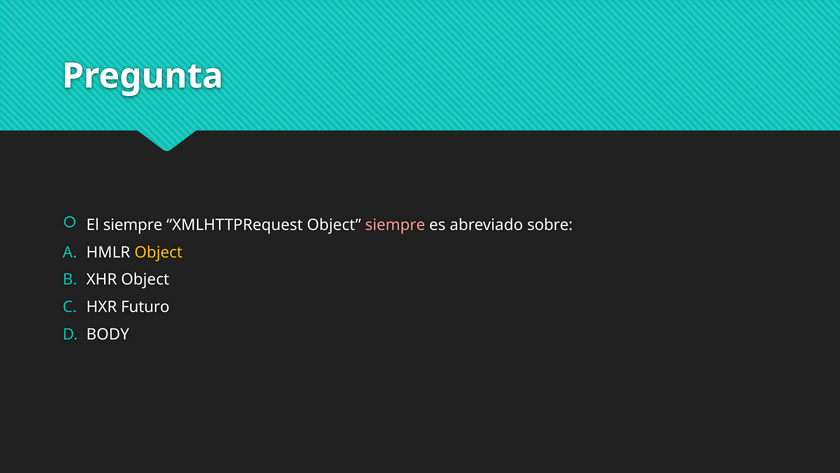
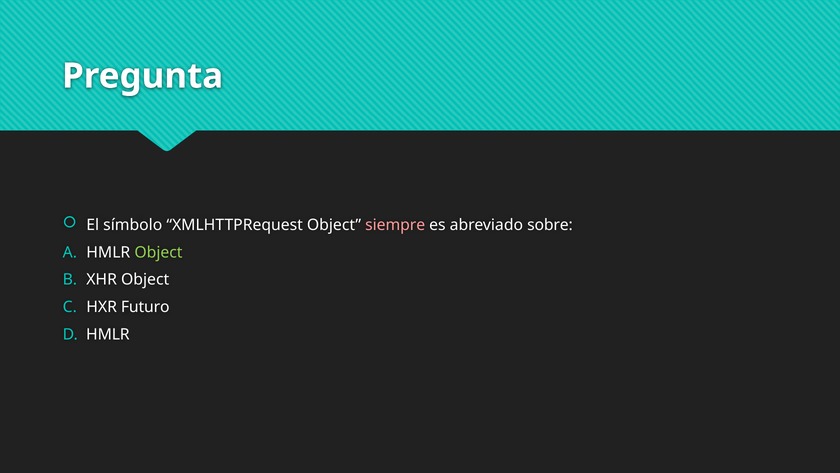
El siempre: siempre -> símbolo
Object at (158, 252) colour: yellow -> light green
BODY at (108, 334): BODY -> HMLR
